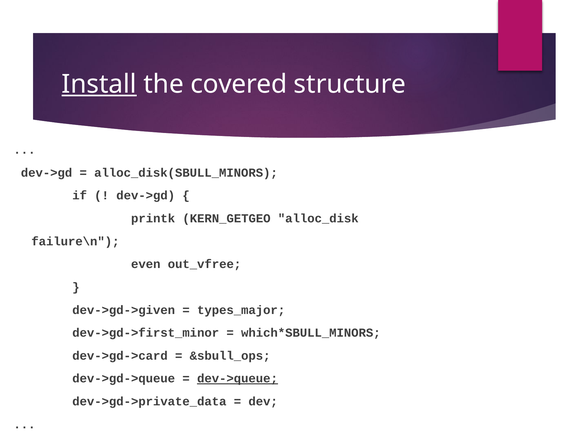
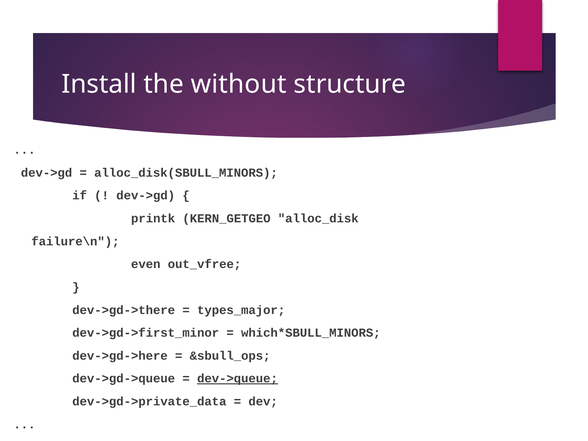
Install underline: present -> none
covered: covered -> without
dev->gd->given: dev->gd->given -> dev->gd->there
dev->gd->card: dev->gd->card -> dev->gd->here
